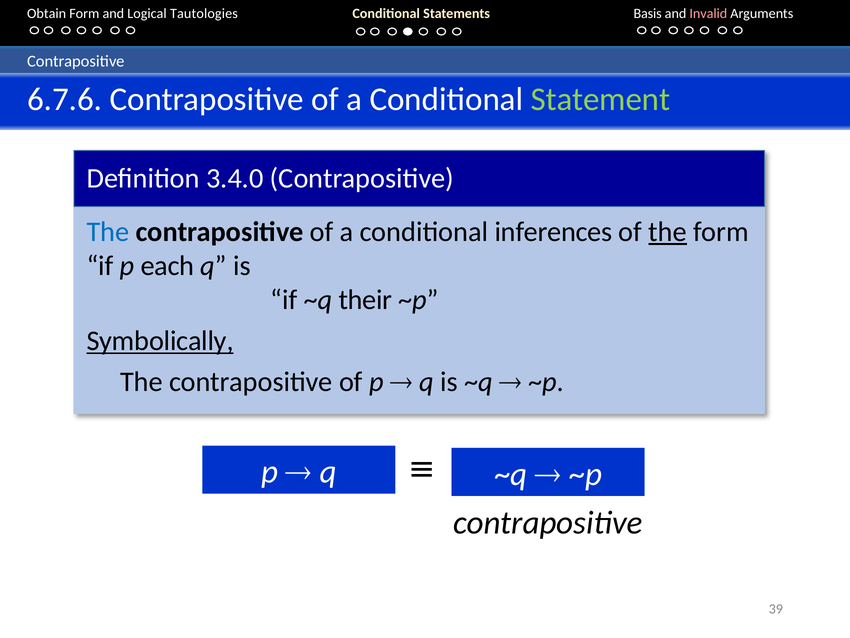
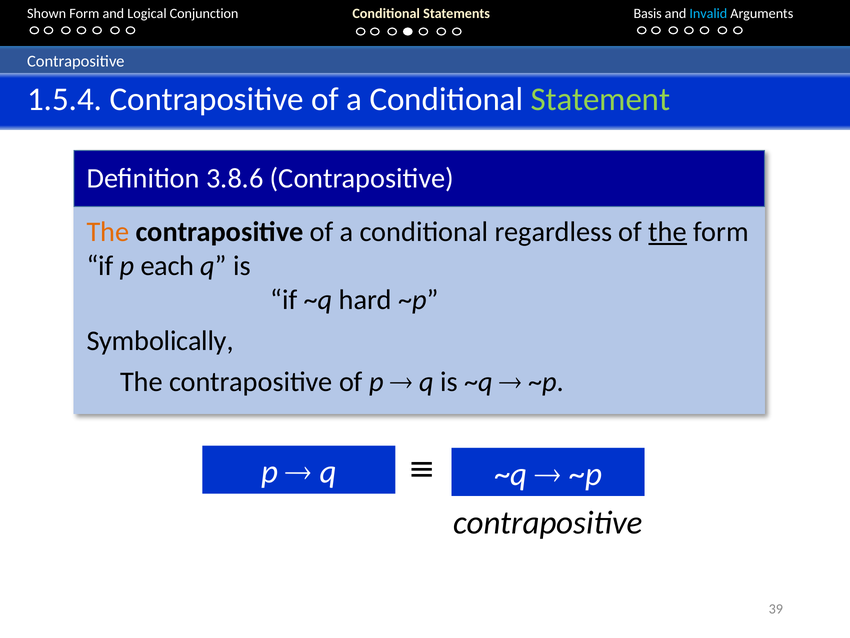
Obtain: Obtain -> Shown
Tautologies: Tautologies -> Conjunction
Invalid colour: pink -> light blue
6.7.6: 6.7.6 -> 1.5.4
3.4.0: 3.4.0 -> 3.8.6
The at (108, 232) colour: blue -> orange
inferences: inferences -> regardless
their: their -> hard
Symbolically underline: present -> none
